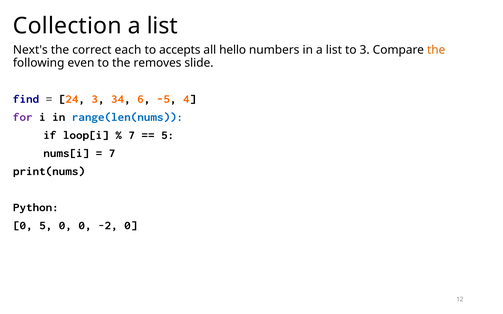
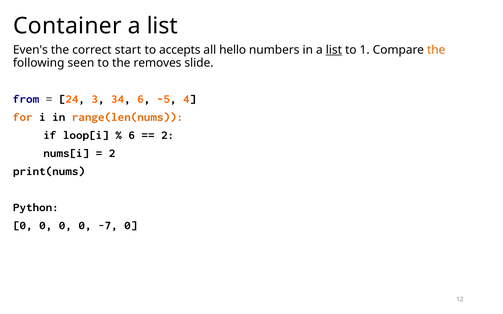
Collection: Collection -> Container
Next's: Next's -> Even's
each: each -> start
list at (334, 50) underline: none -> present
to 3: 3 -> 1
even: even -> seen
find: find -> from
for colour: purple -> orange
range(len(nums colour: blue -> orange
7 at (132, 135): 7 -> 6
5 at (168, 135): 5 -> 2
7 at (112, 153): 7 -> 2
5 at (46, 226): 5 -> 0
-2: -2 -> -7
